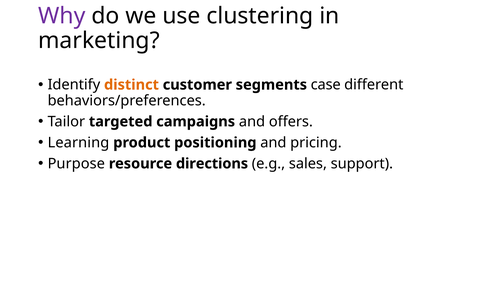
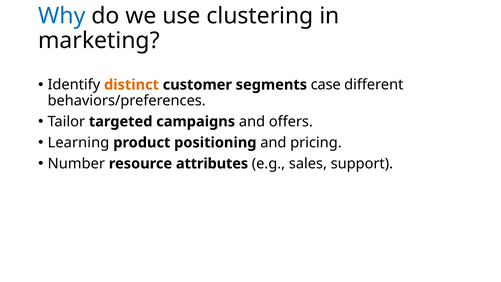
Why colour: purple -> blue
Purpose: Purpose -> Number
directions: directions -> attributes
